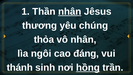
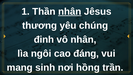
thỏa: thỏa -> đinh
thánh: thánh -> mang
hồng underline: present -> none
